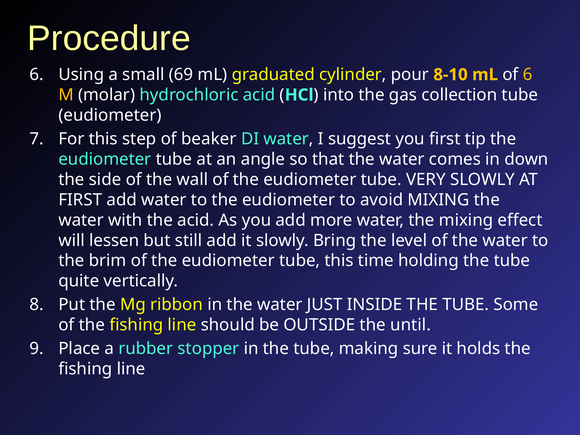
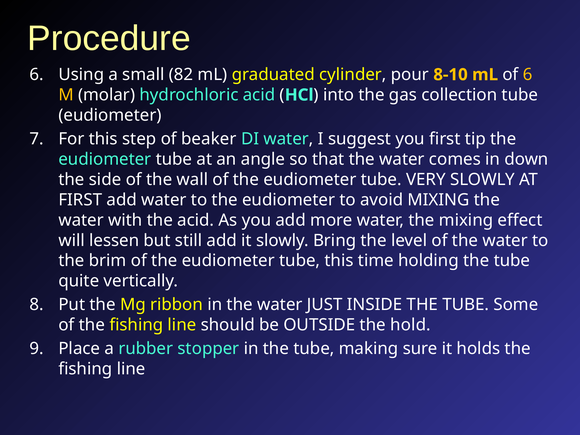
69: 69 -> 82
until: until -> hold
